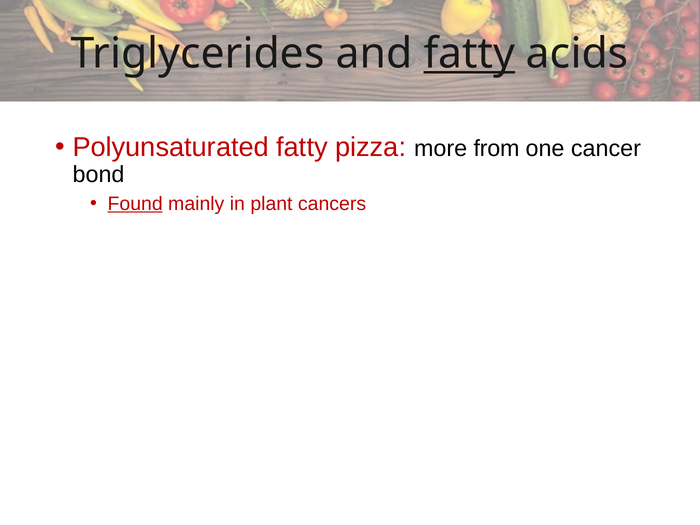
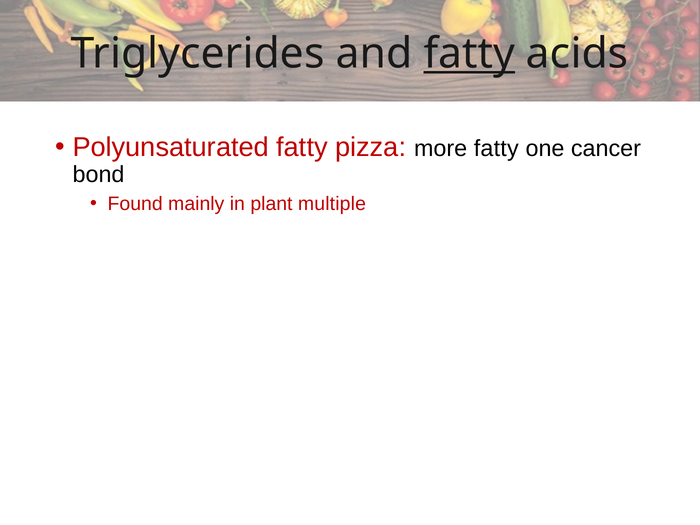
more from: from -> fatty
Found underline: present -> none
cancers: cancers -> multiple
